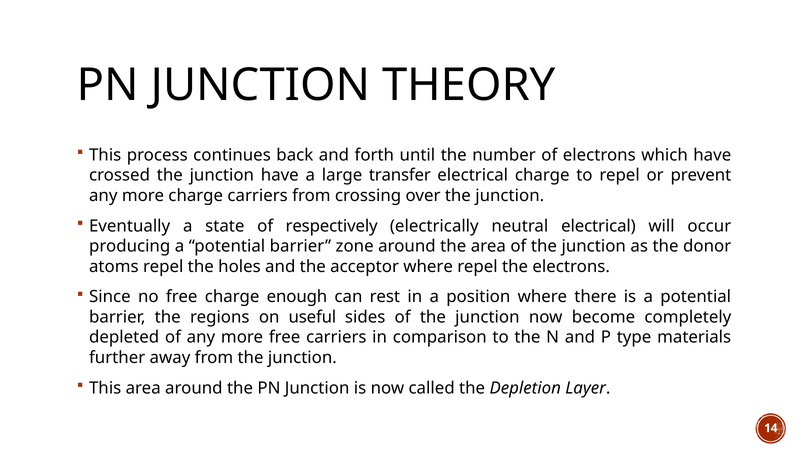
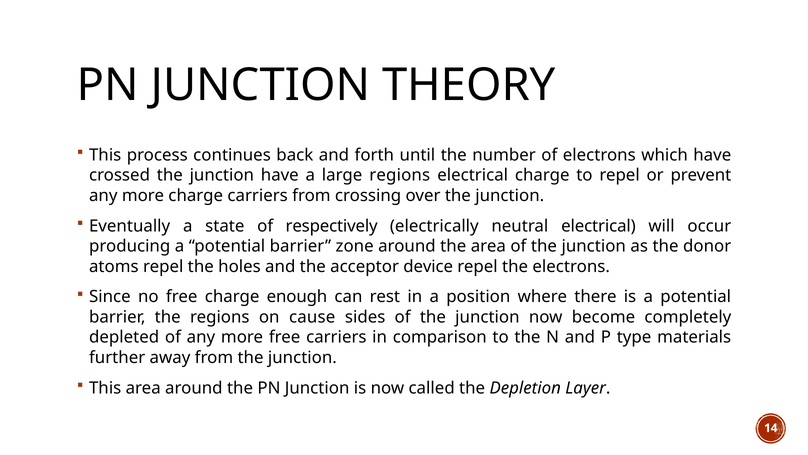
large transfer: transfer -> regions
acceptor where: where -> device
useful: useful -> cause
